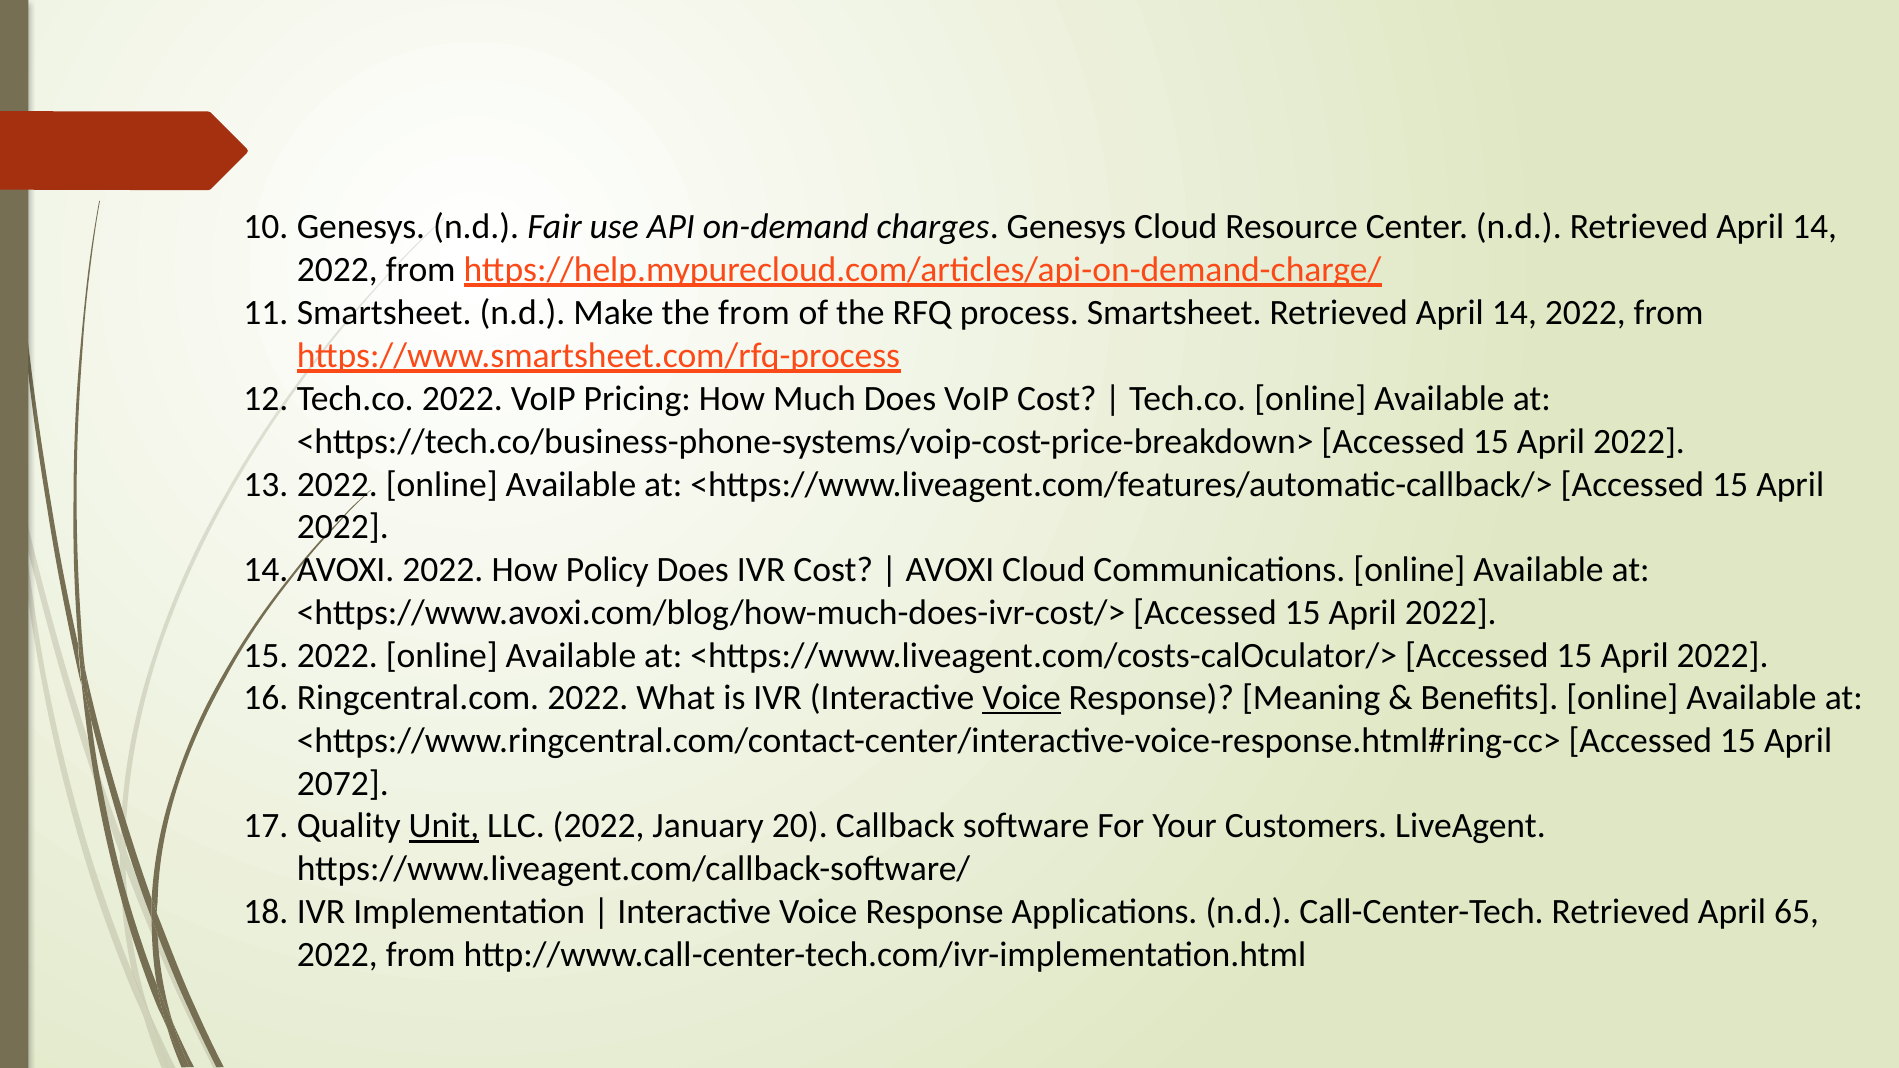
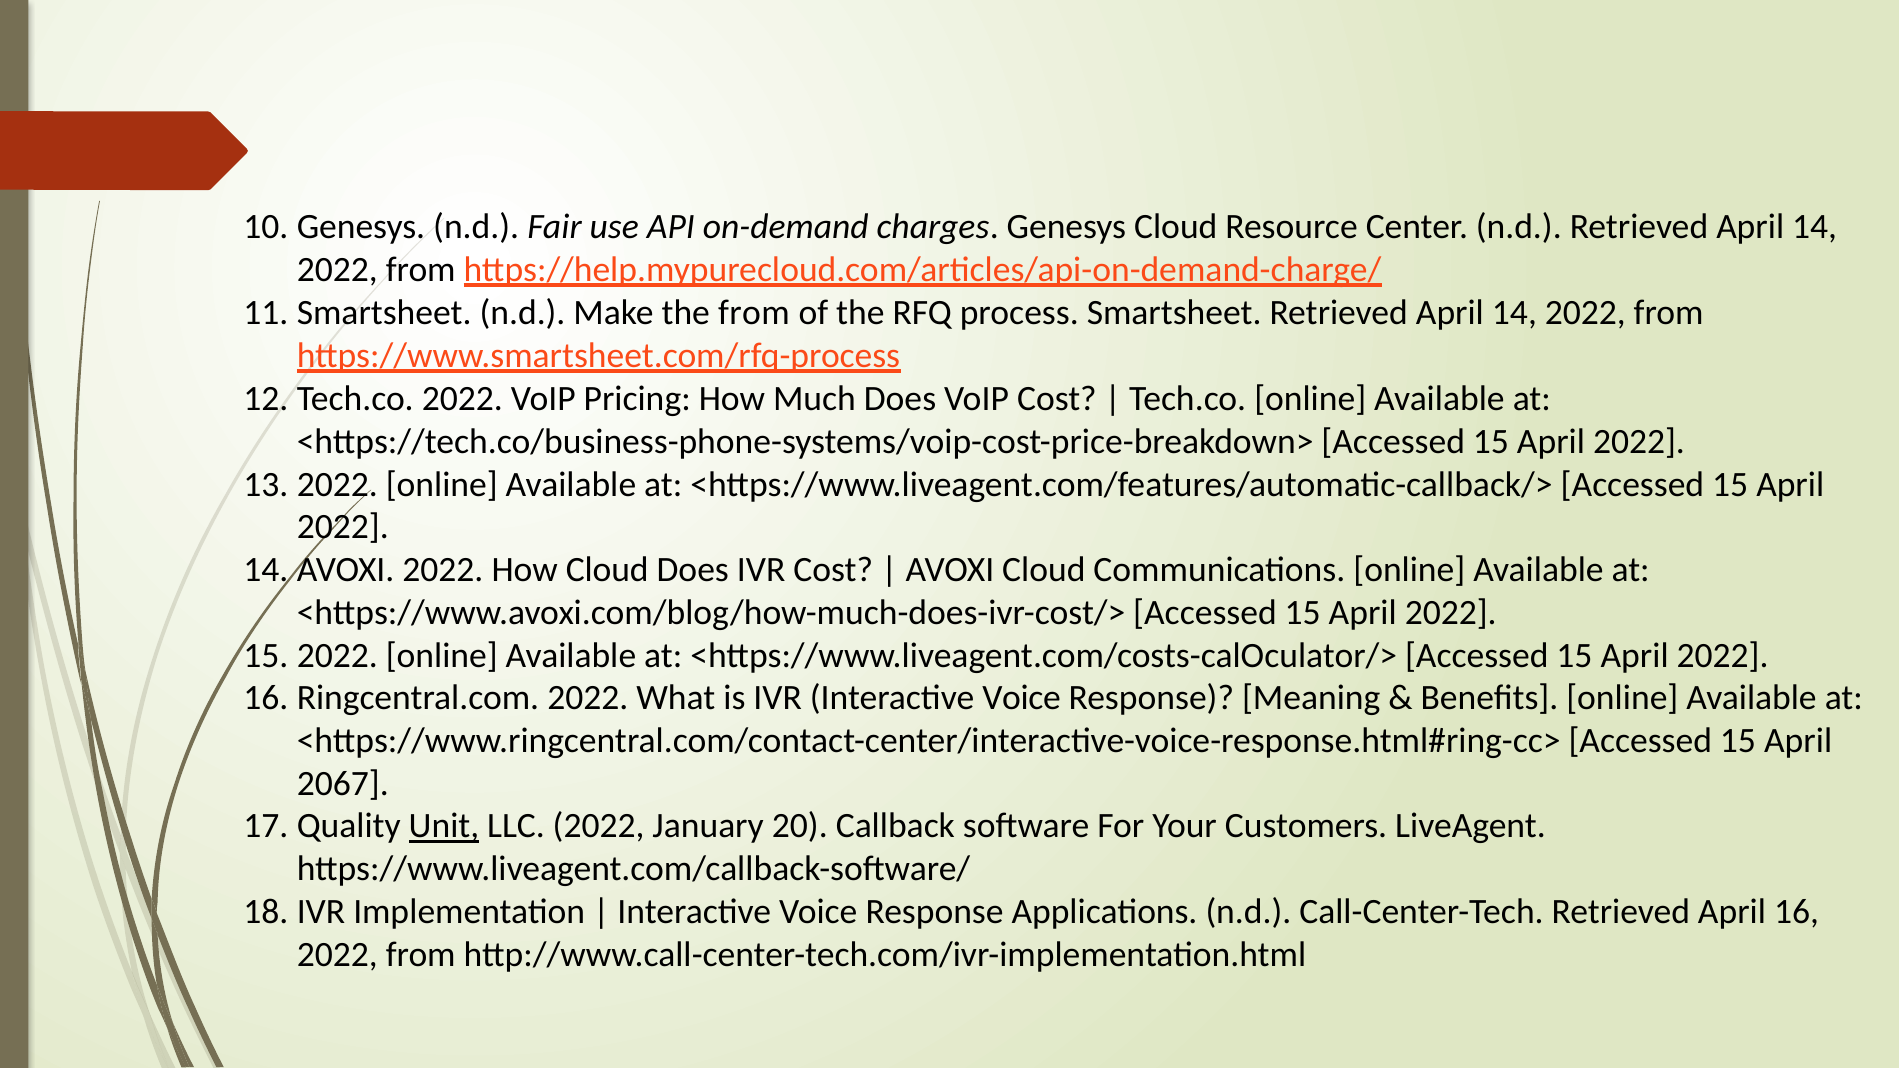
How Policy: Policy -> Cloud
Voice at (1022, 698) underline: present -> none
2072: 2072 -> 2067
65: 65 -> 16
